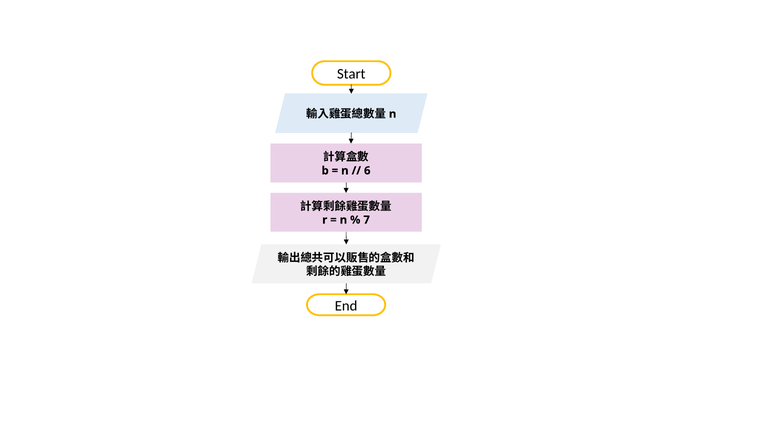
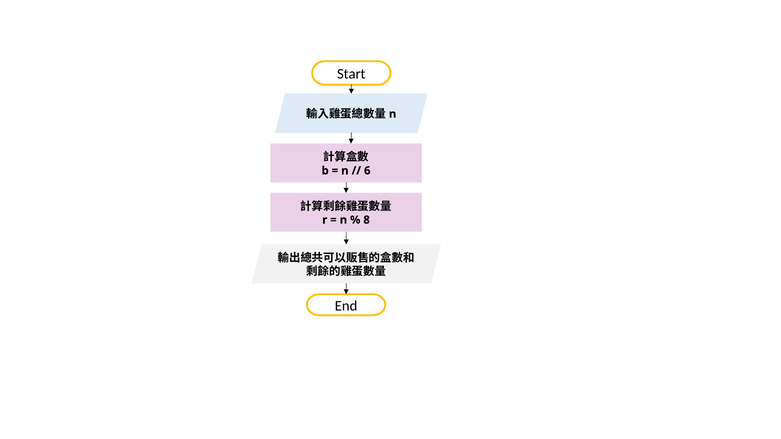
7: 7 -> 8
